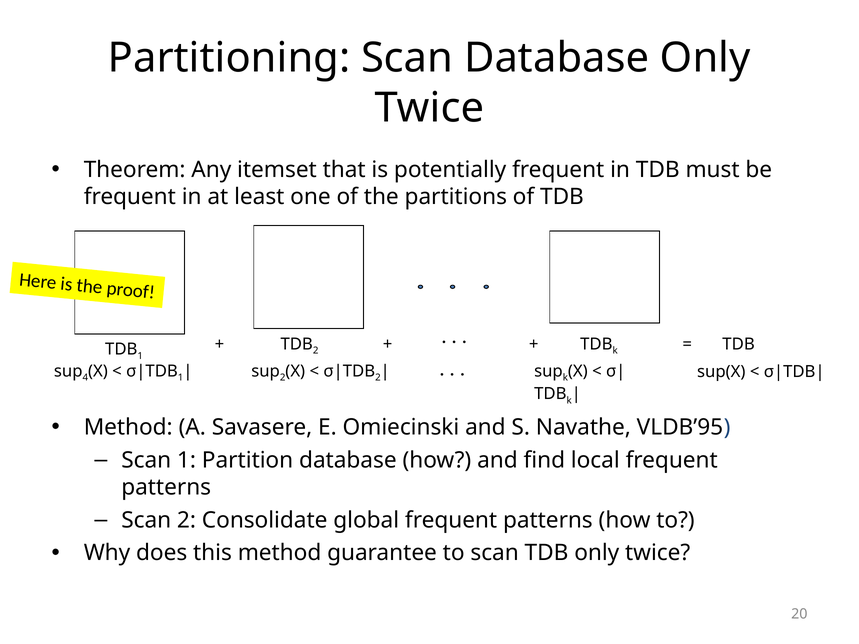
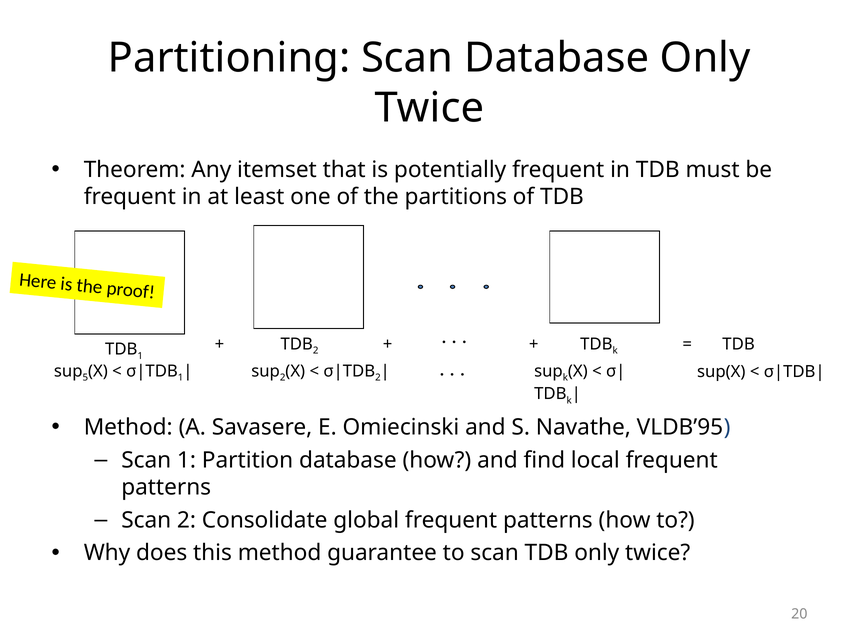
4: 4 -> 5
